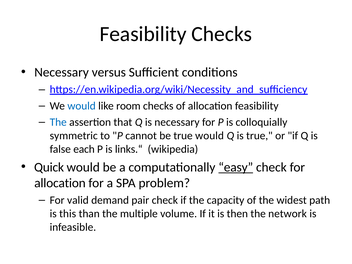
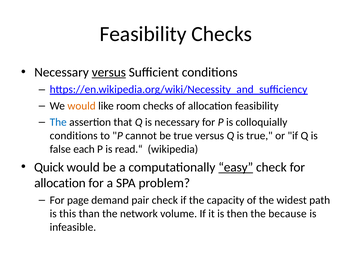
versus at (109, 72) underline: none -> present
would at (82, 106) colour: blue -> orange
symmetric at (74, 136): symmetric -> conditions
true would: would -> versus
links.“: links.“ -> read.“
valid: valid -> page
multiple: multiple -> network
network: network -> because
